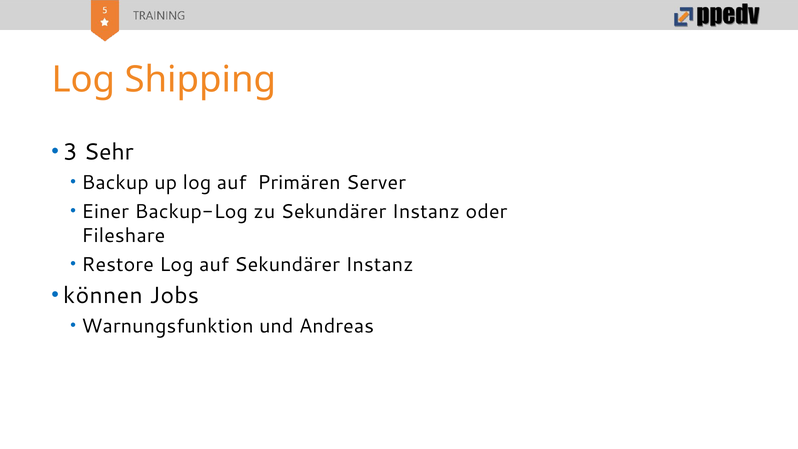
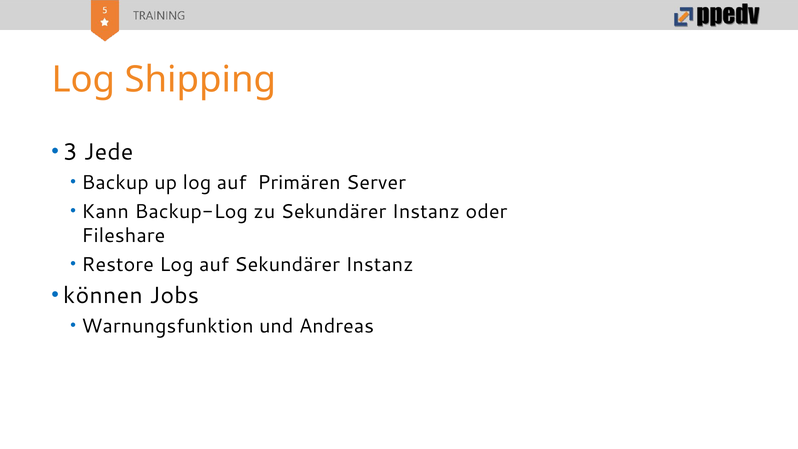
Sehr: Sehr -> Jede
Einer: Einer -> Kann
